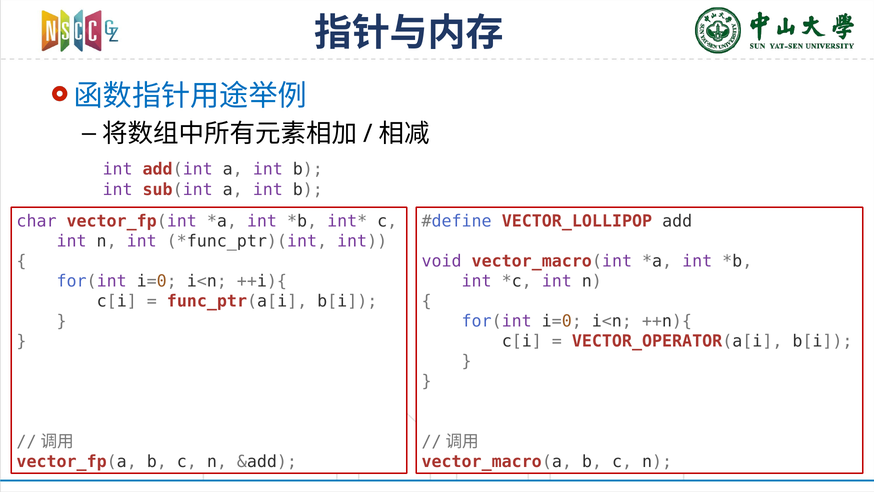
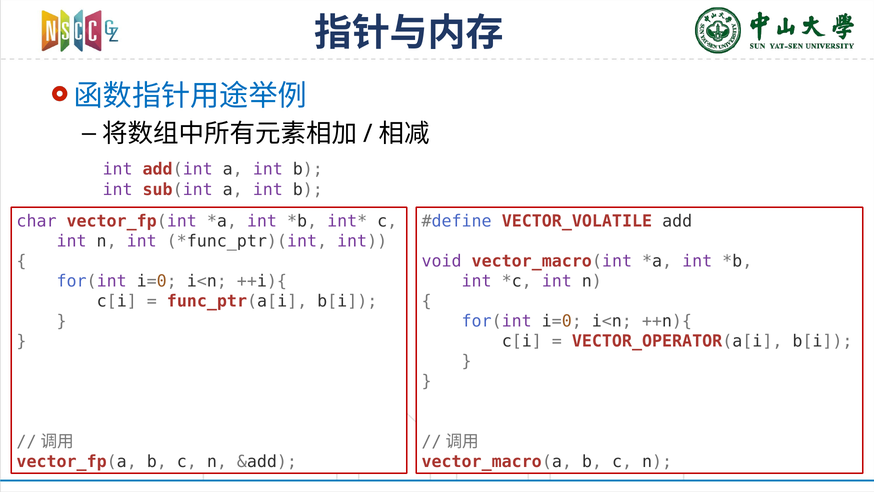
VECTOR_LOLLIPOP: VECTOR_LOLLIPOP -> VECTOR_VOLATILE
